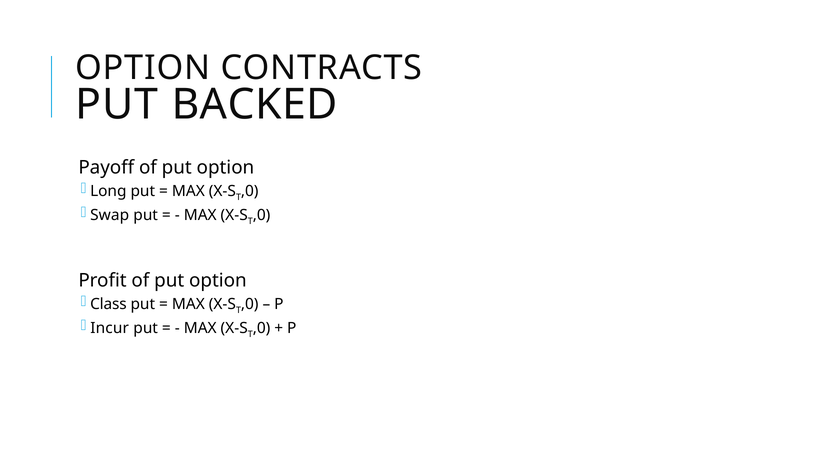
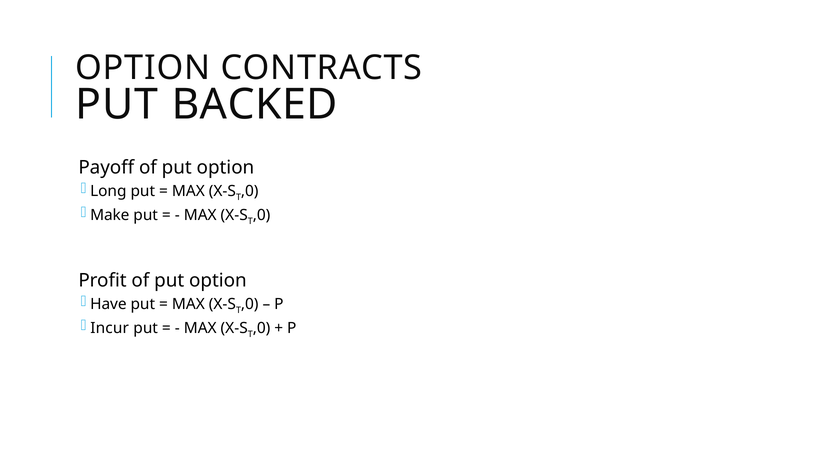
Swap: Swap -> Make
Class: Class -> Have
